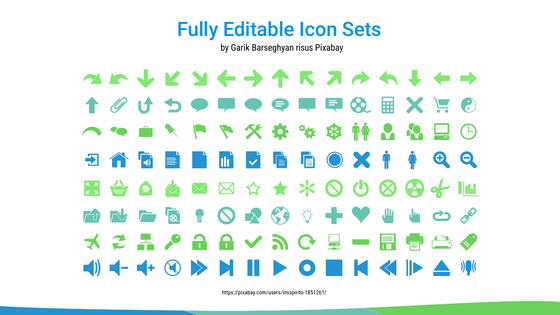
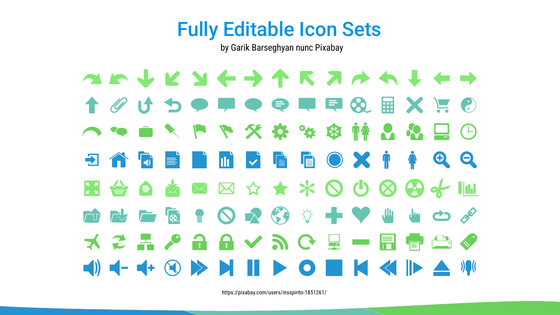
risus: risus -> nunc
